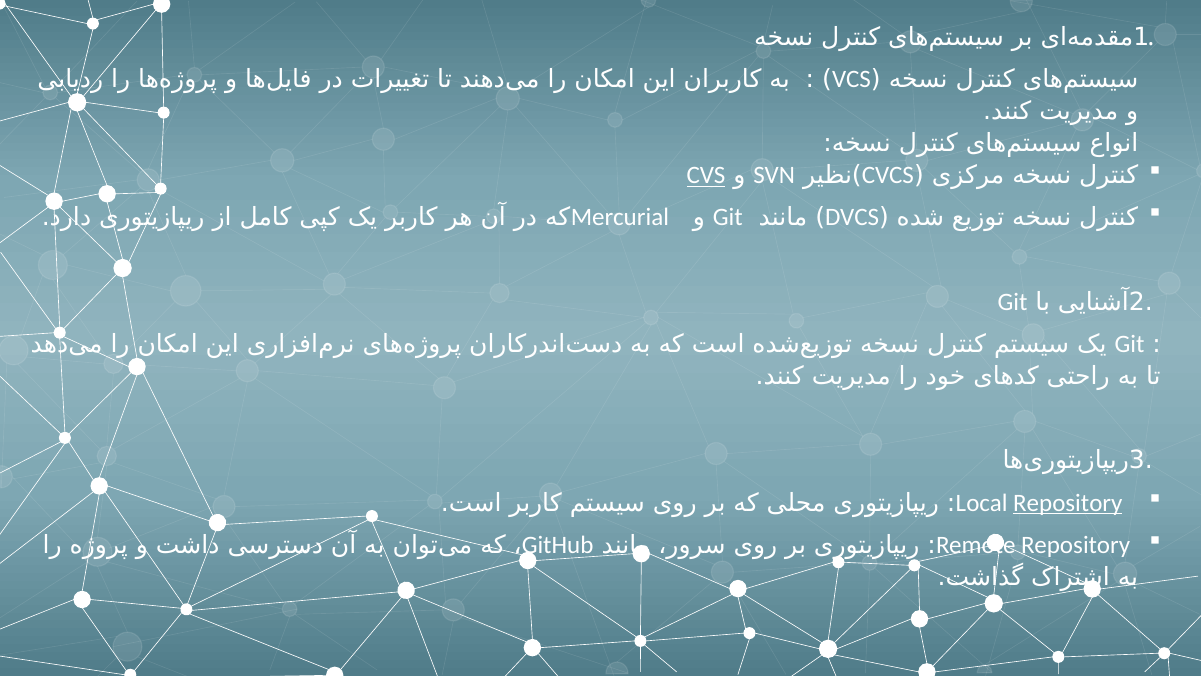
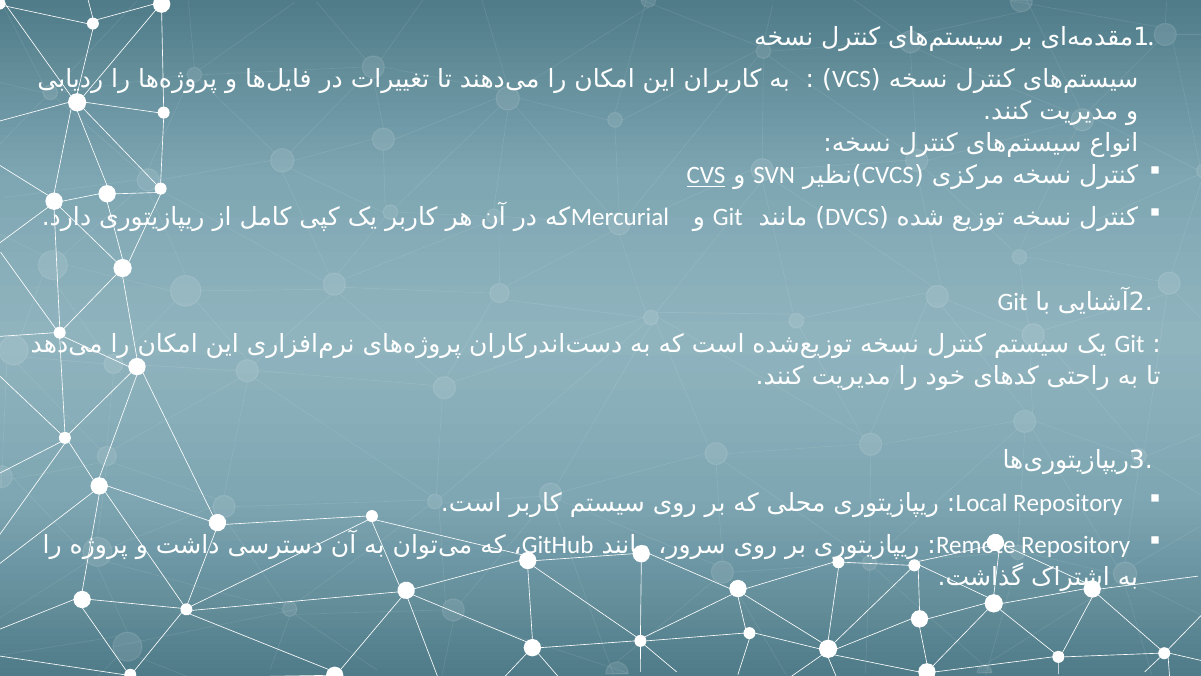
Repository at (1068, 502) underline: present -> none
